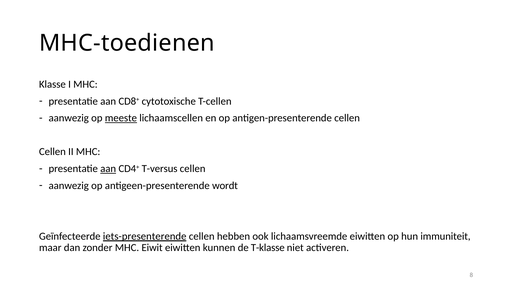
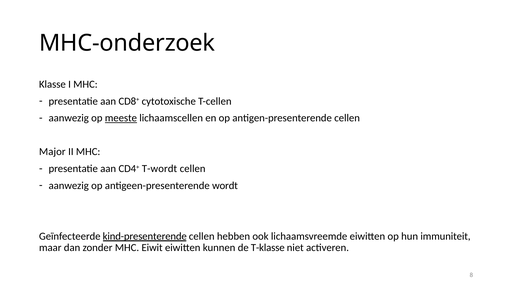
MHC-toedienen: MHC-toedienen -> MHC-onderzoek
Cellen at (52, 152): Cellen -> Major
aan at (108, 169) underline: present -> none
T-versus: T-versus -> T-wordt
iets-presenterende: iets-presenterende -> kind-presenterende
